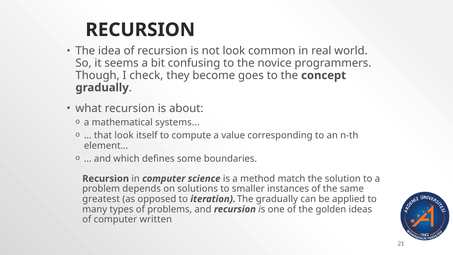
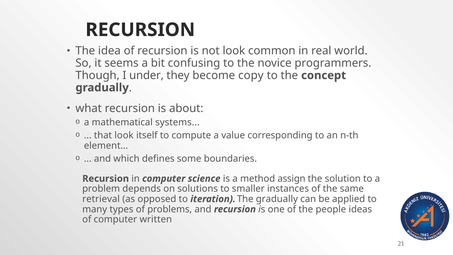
check: check -> under
goes: goes -> copy
match: match -> assign
greatest: greatest -> retrieval
golden: golden -> people
